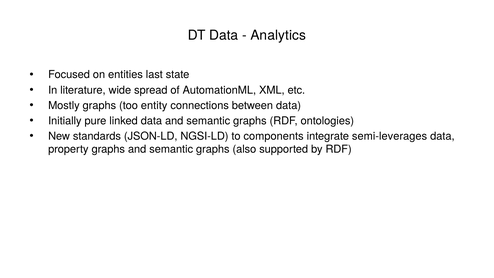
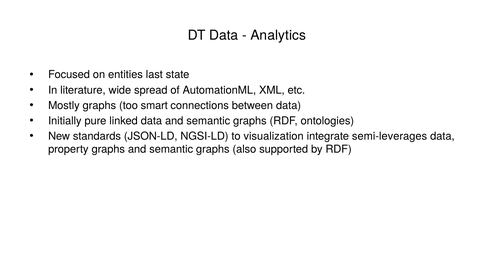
entity: entity -> smart
components: components -> visualization
